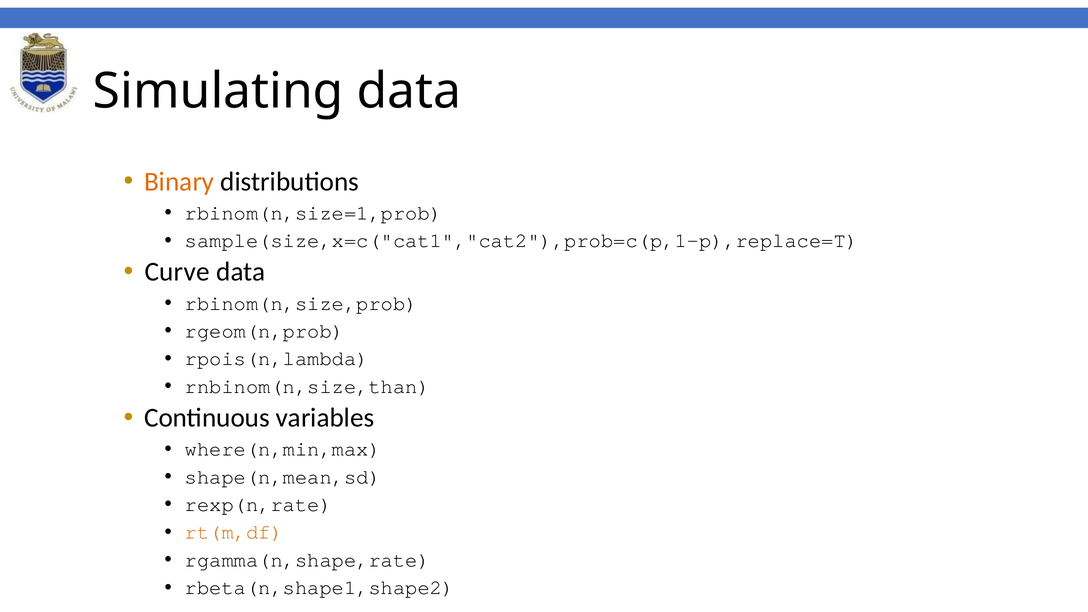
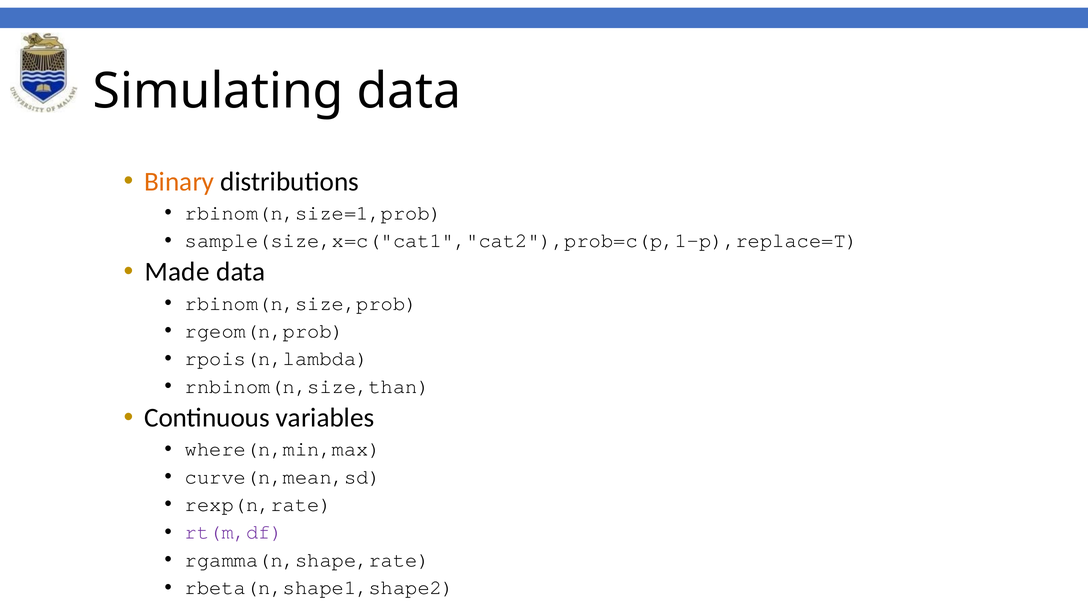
Curve: Curve -> Made
shape(n,mean,sd: shape(n,mean,sd -> curve(n,mean,sd
rt(m,df colour: orange -> purple
